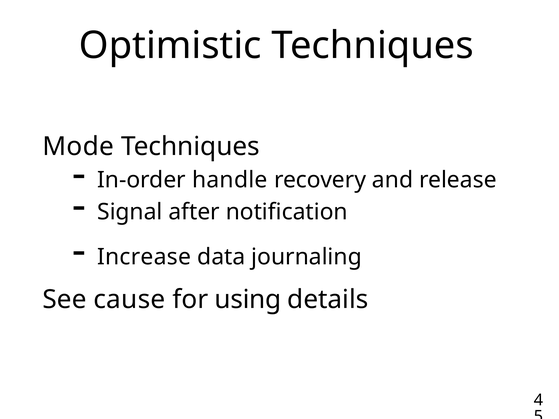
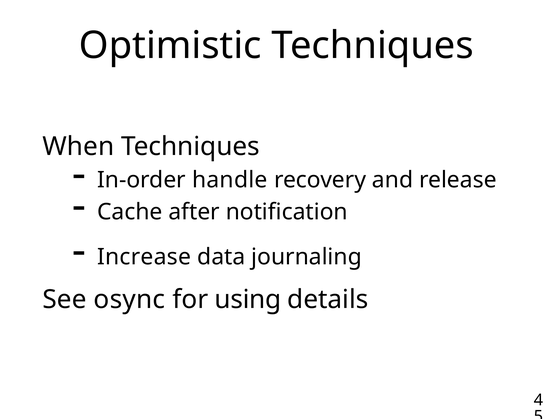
Mode: Mode -> When
Signal: Signal -> Cache
cause: cause -> osync
